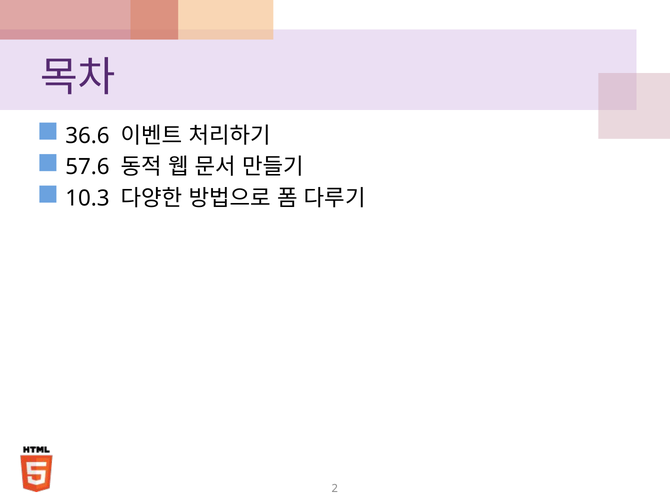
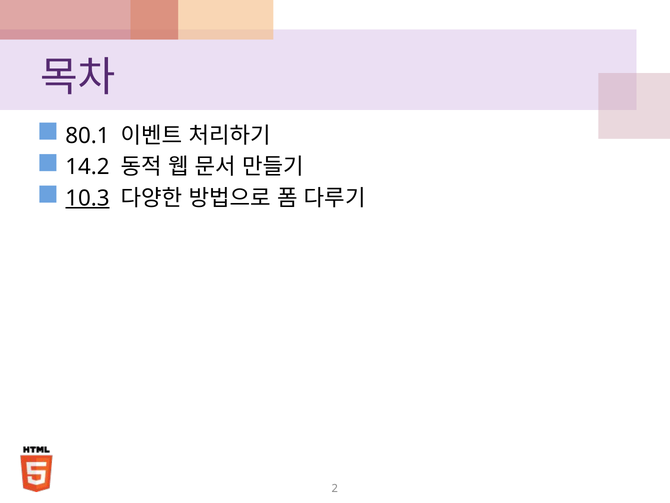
36.6: 36.6 -> 80.1
57.6: 57.6 -> 14.2
10.3 underline: none -> present
